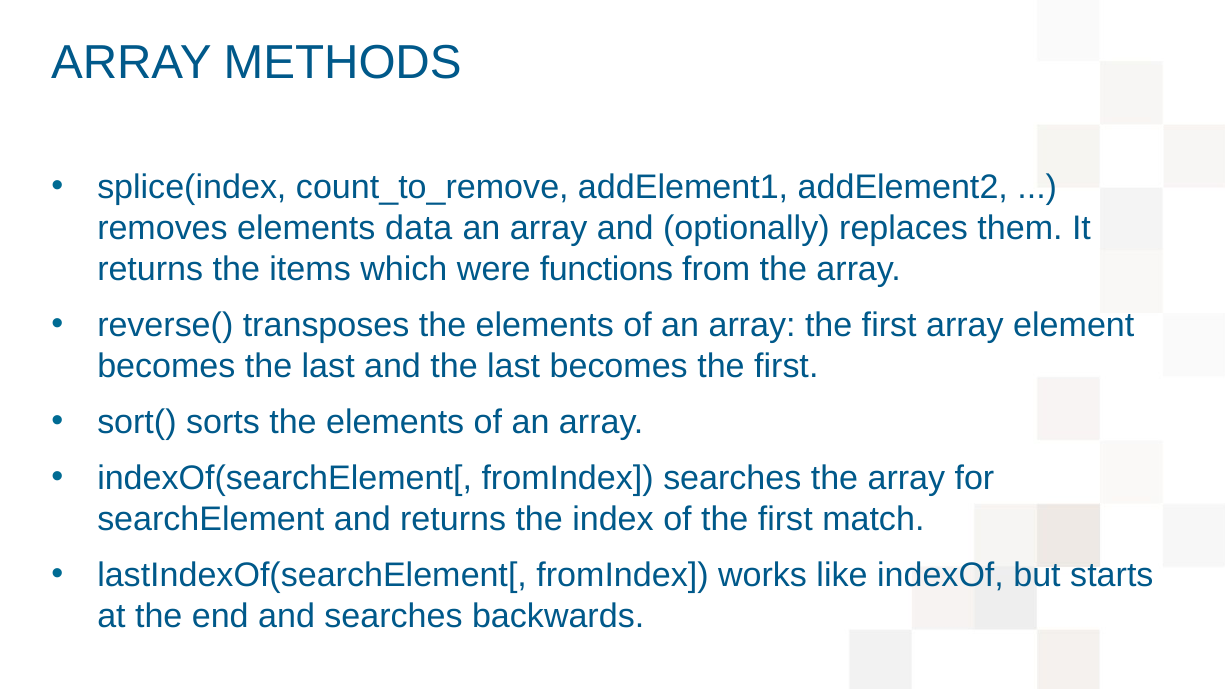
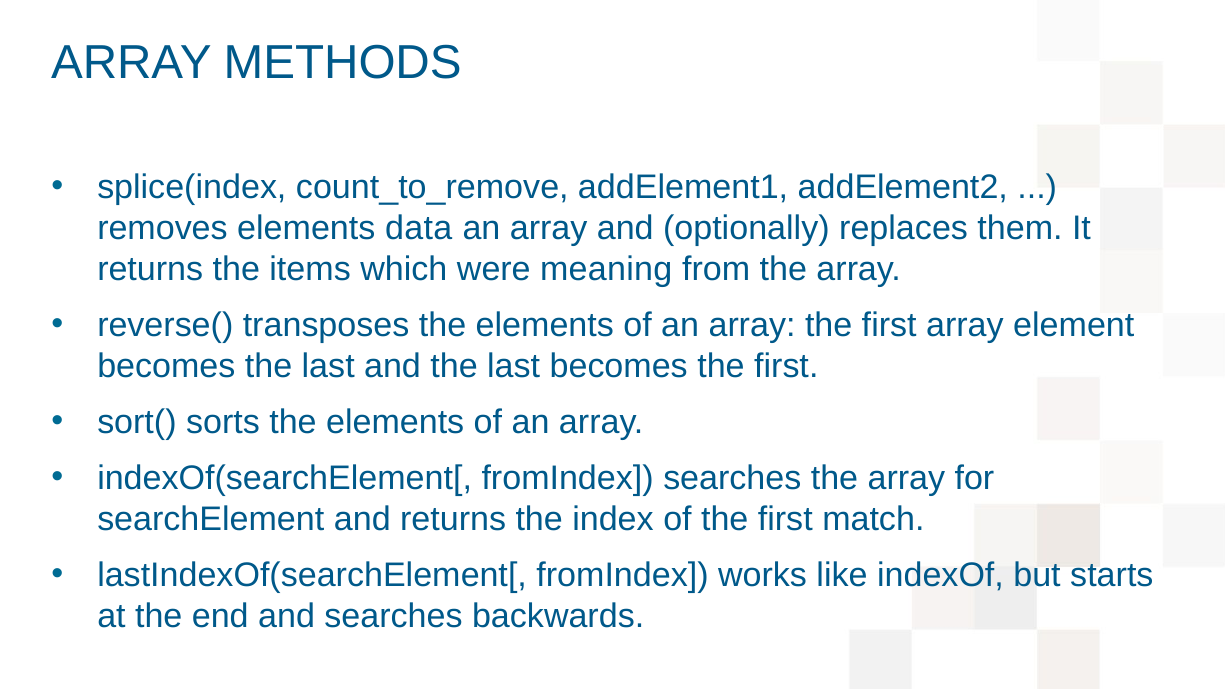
functions: functions -> meaning
